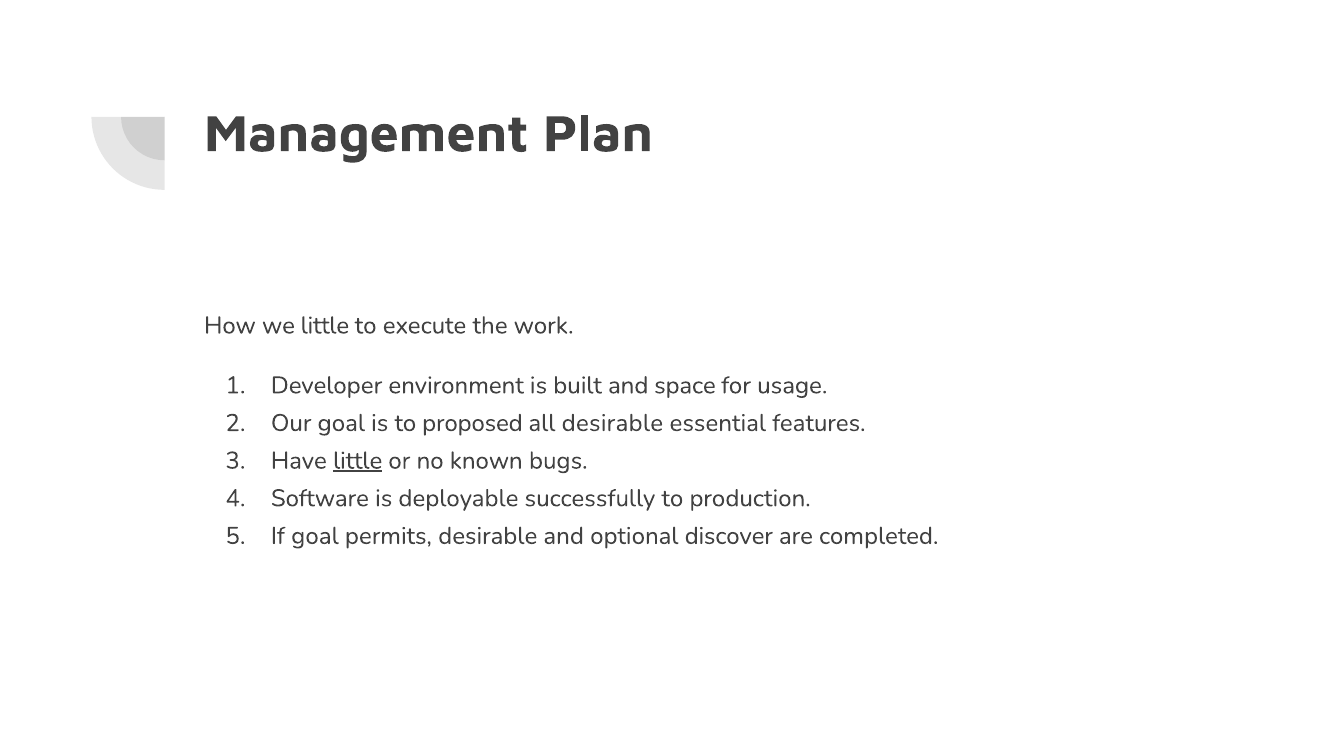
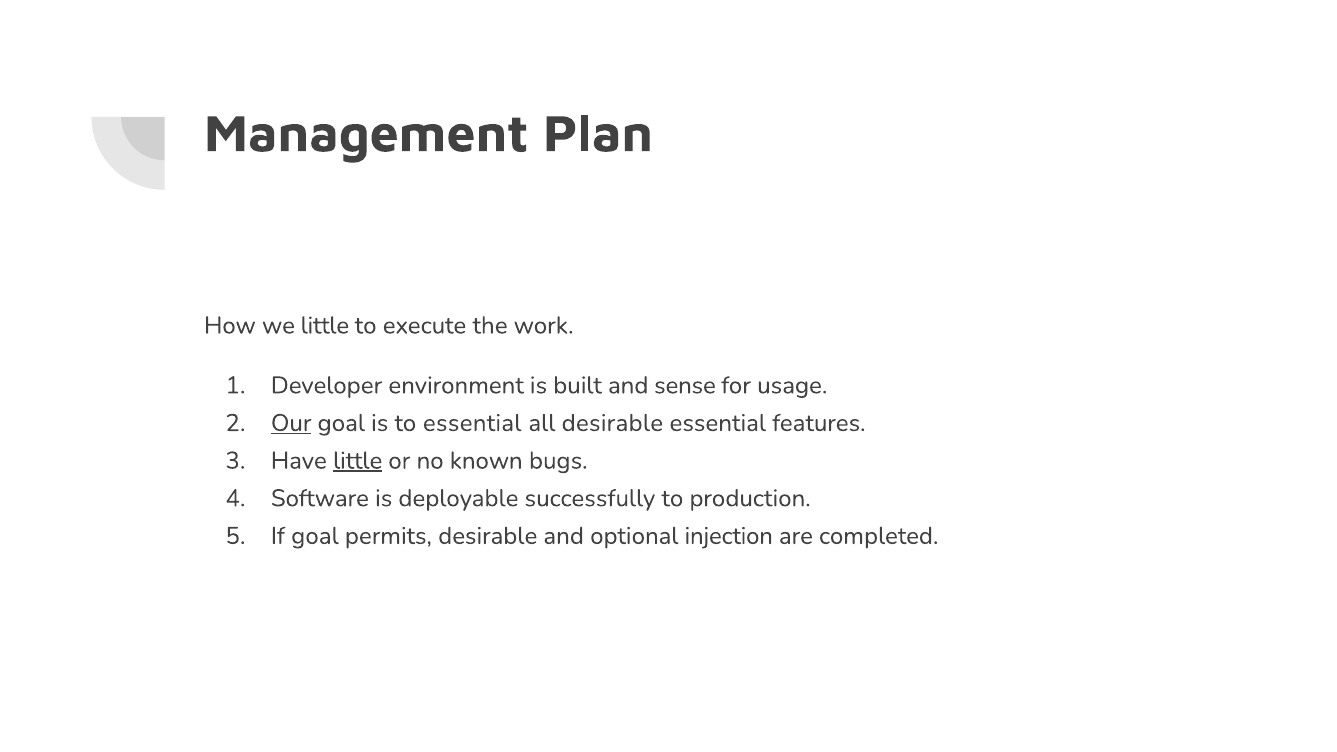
space: space -> sense
Our underline: none -> present
to proposed: proposed -> essential
discover: discover -> injection
